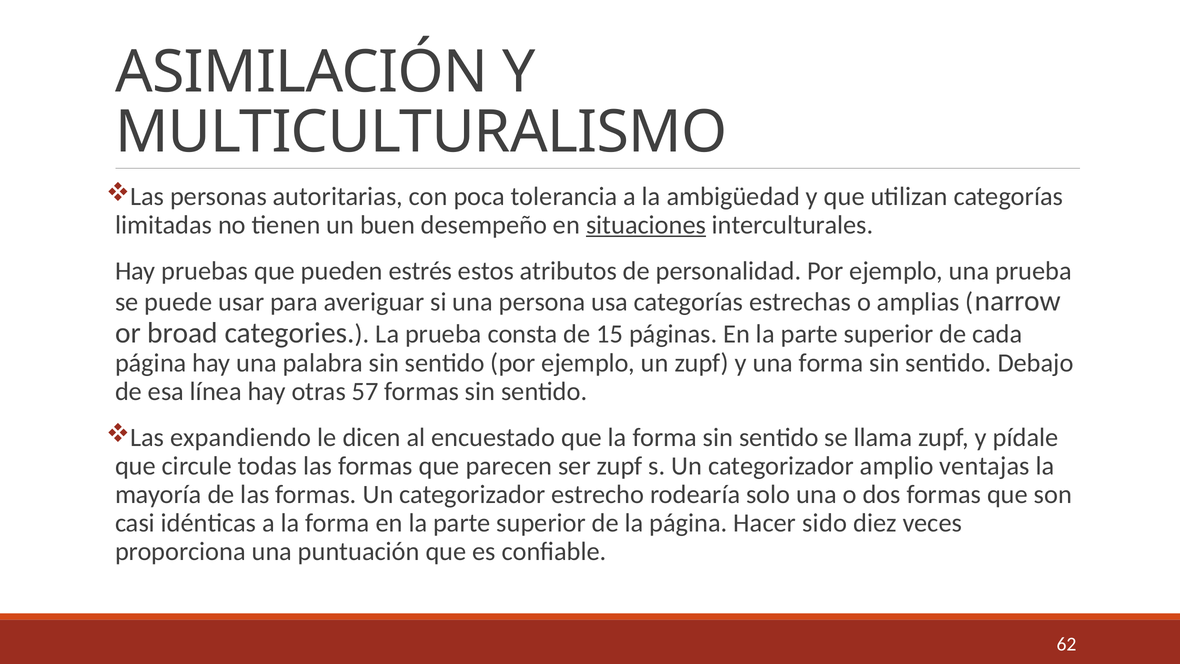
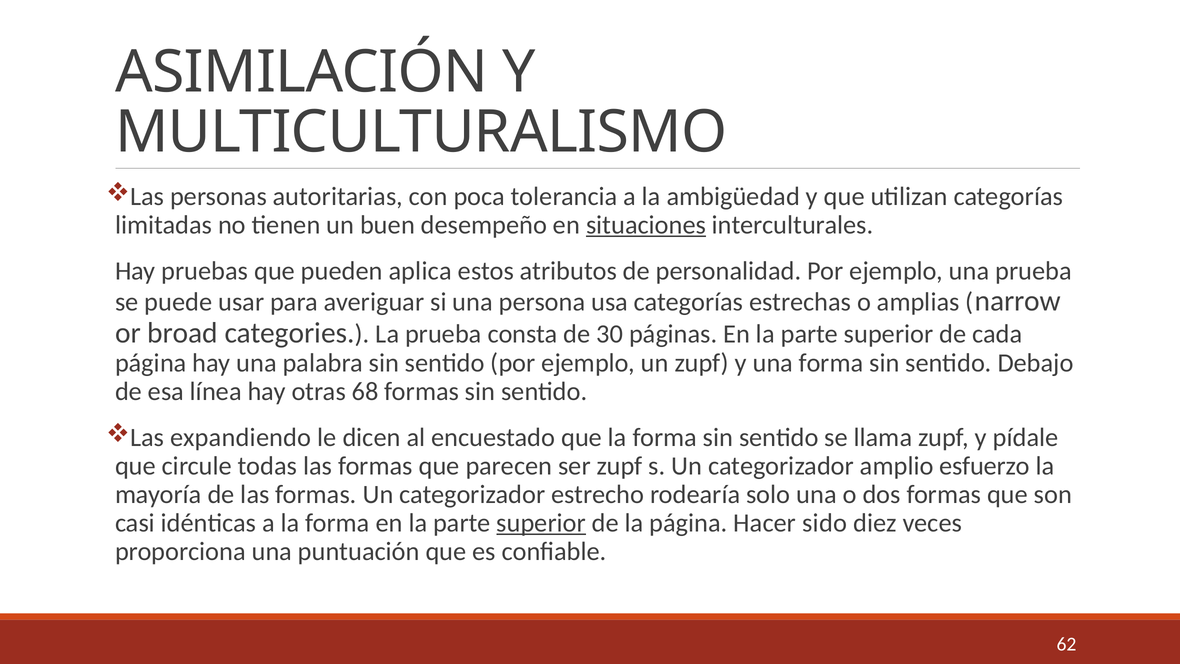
estrés: estrés -> aplica
15: 15 -> 30
57: 57 -> 68
ventajas: ventajas -> esfuerzo
superior at (541, 523) underline: none -> present
